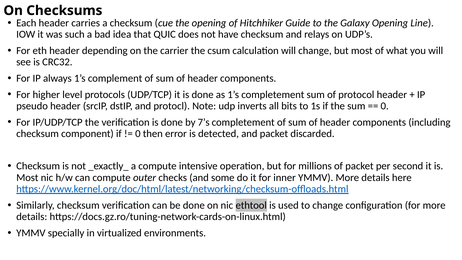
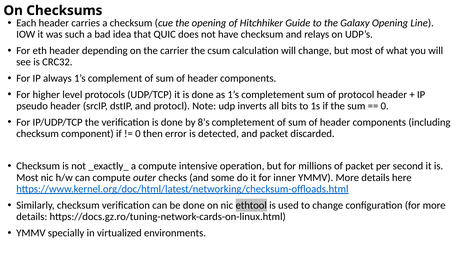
7’s: 7’s -> 8’s
